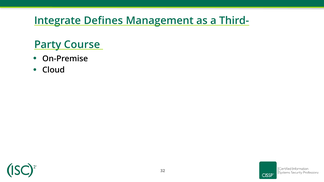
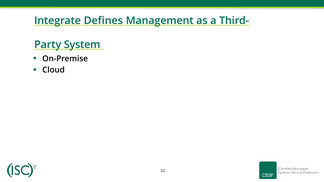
Course: Course -> System
